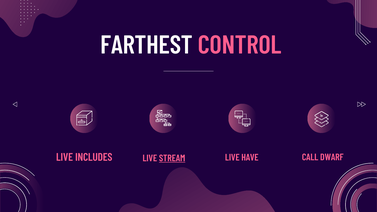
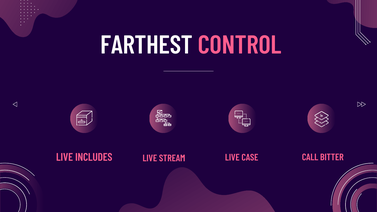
STREAM underline: present -> none
HAVE: HAVE -> CASE
DWARF: DWARF -> BITTER
